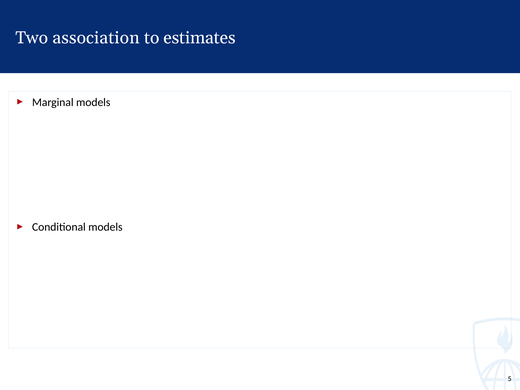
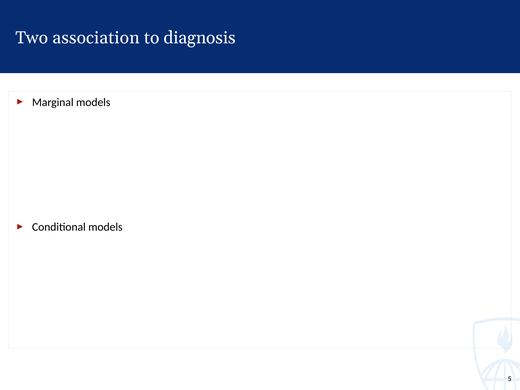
estimates: estimates -> diagnosis
